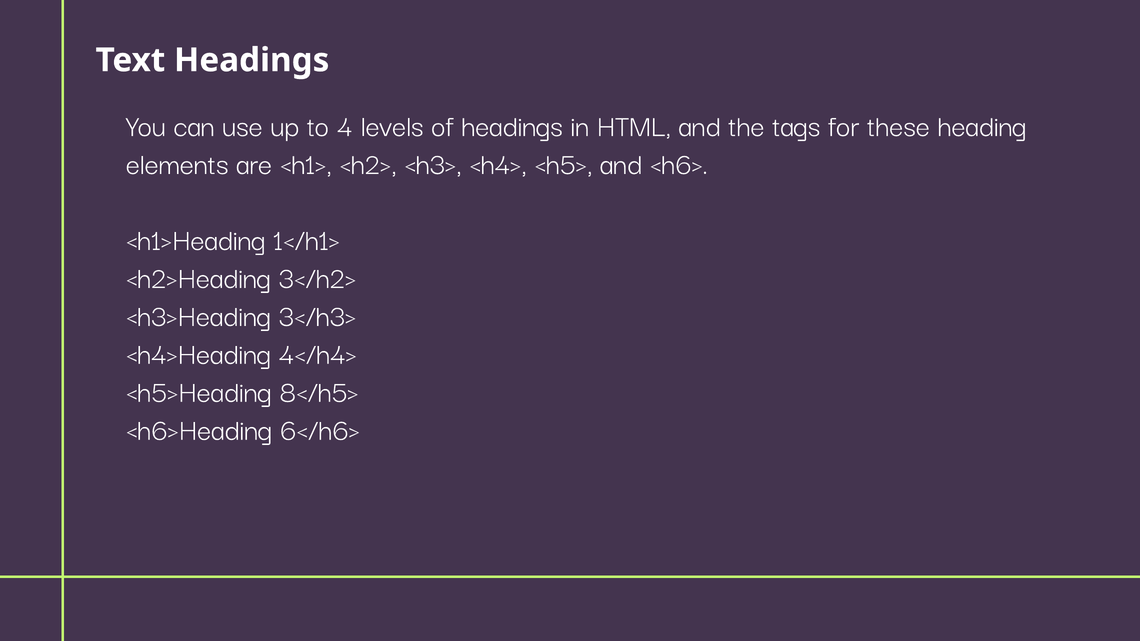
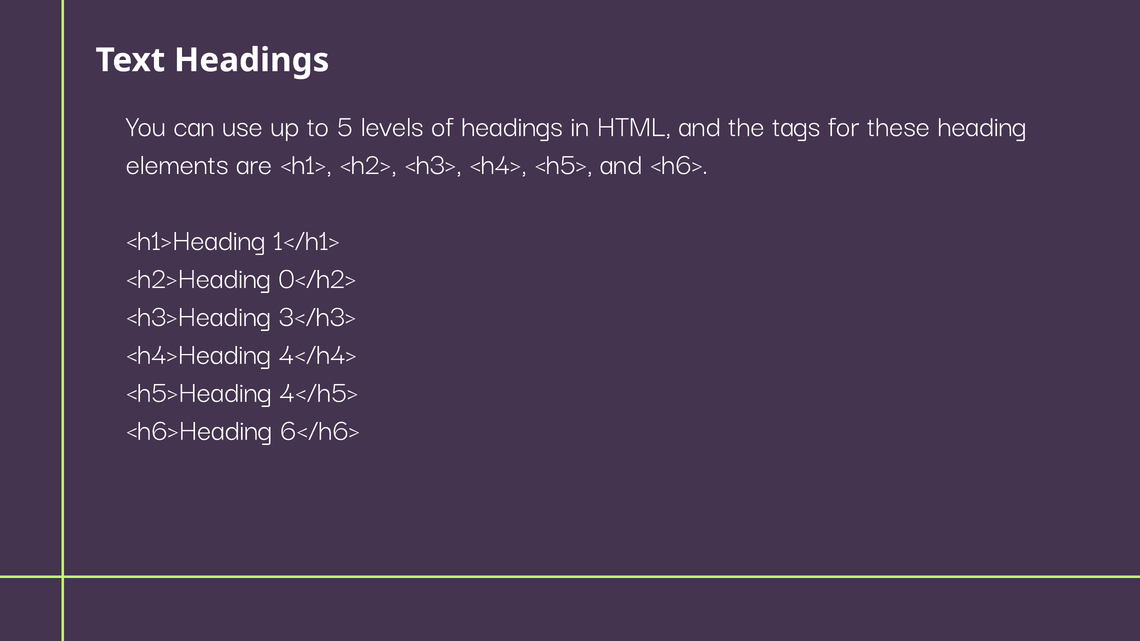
4: 4 -> 5
3</h2>: 3</h2> -> 0</h2>
8</h5>: 8</h5> -> 4</h5>
